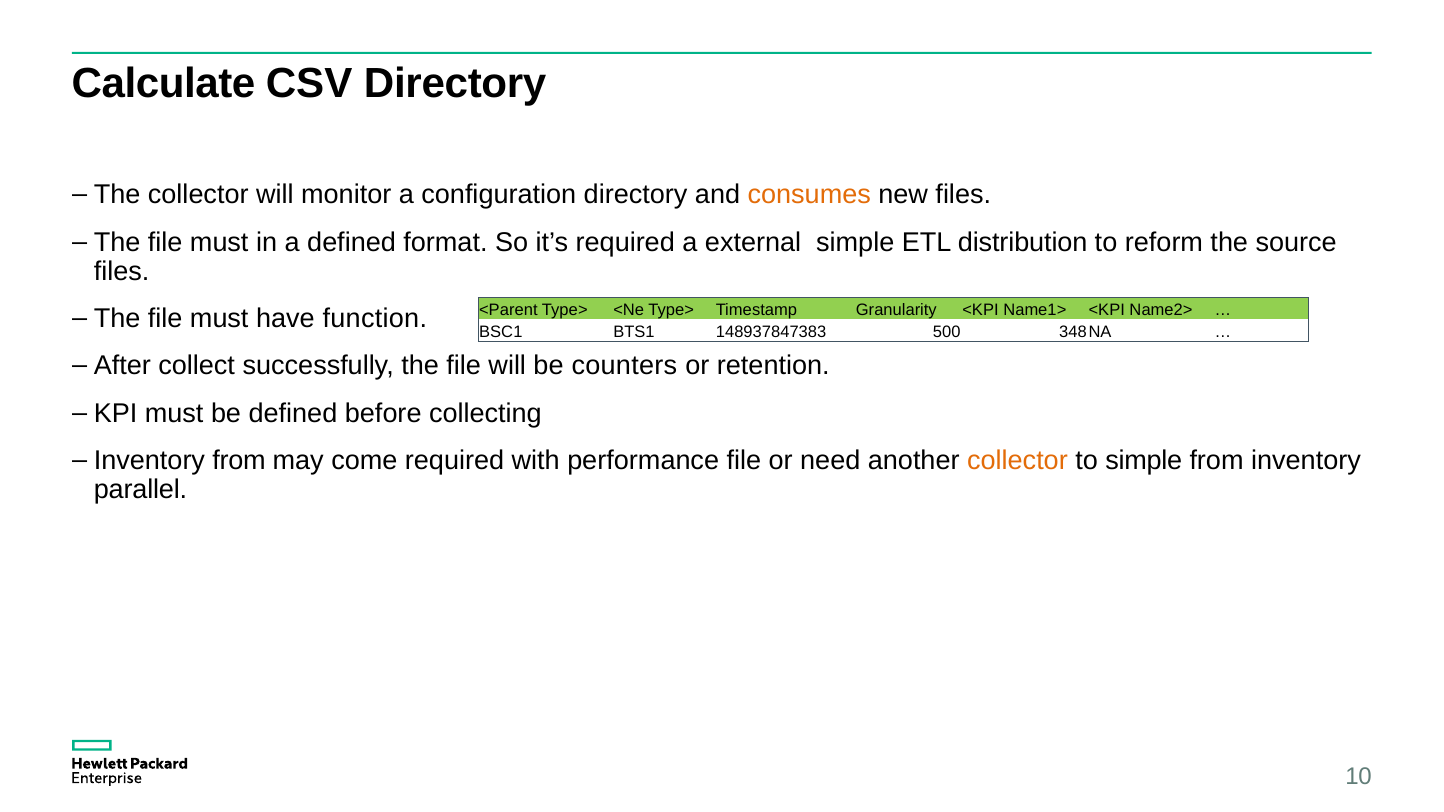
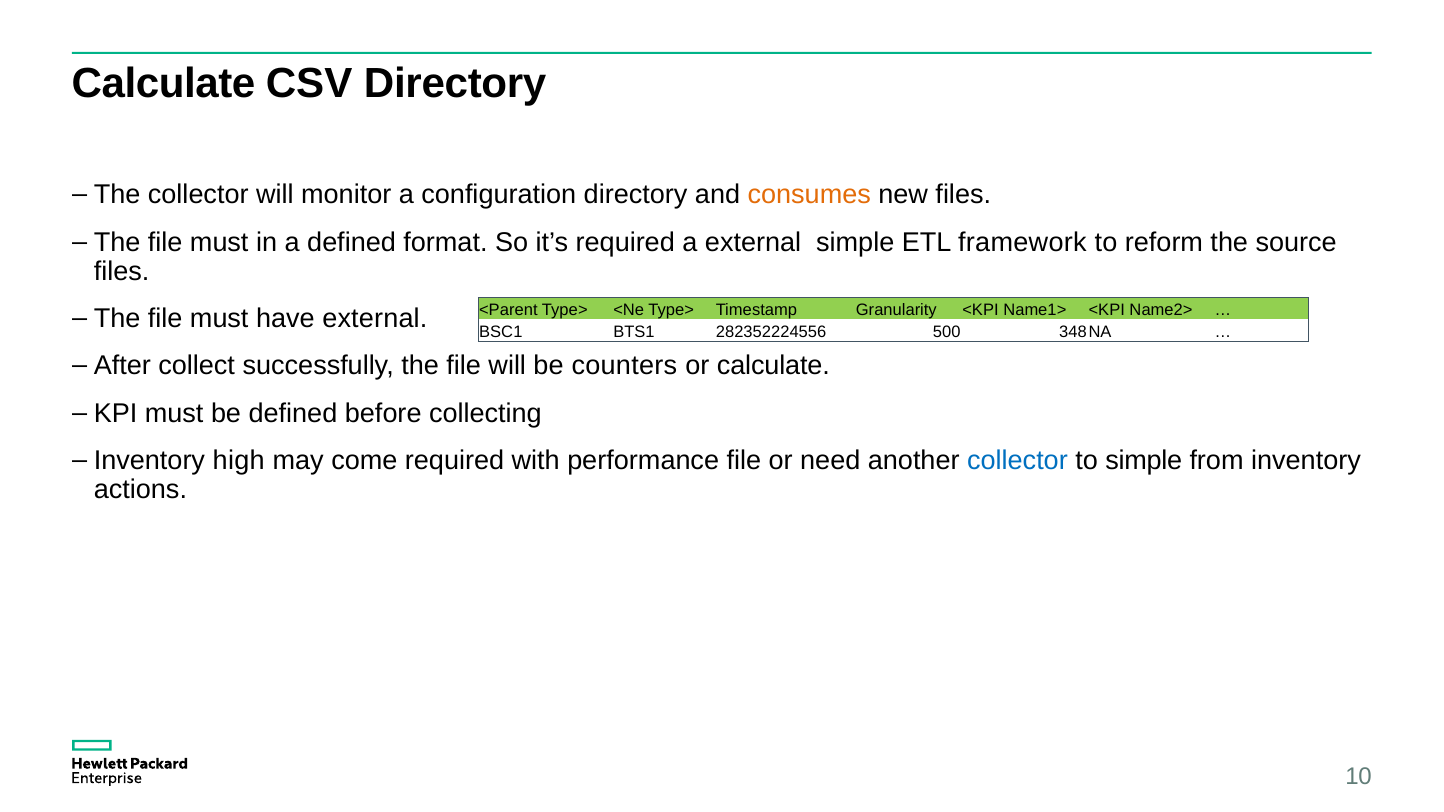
distribution: distribution -> framework
have function: function -> external
148937847383: 148937847383 -> 282352224556
or retention: retention -> calculate
Inventory from: from -> high
collector at (1017, 461) colour: orange -> blue
parallel: parallel -> actions
